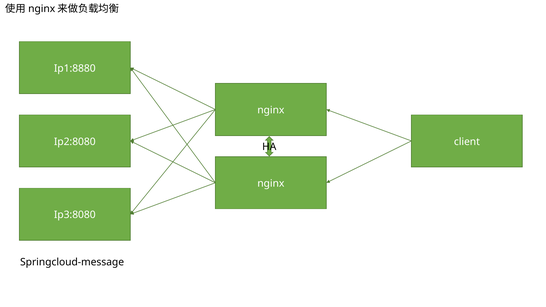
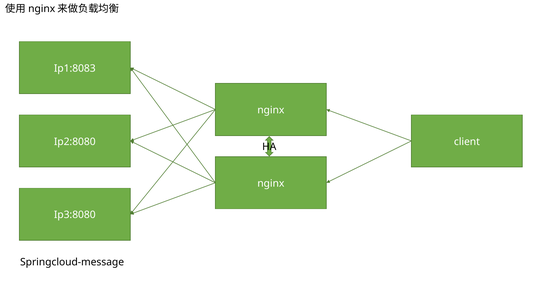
Ip1:8880: Ip1:8880 -> Ip1:8083
